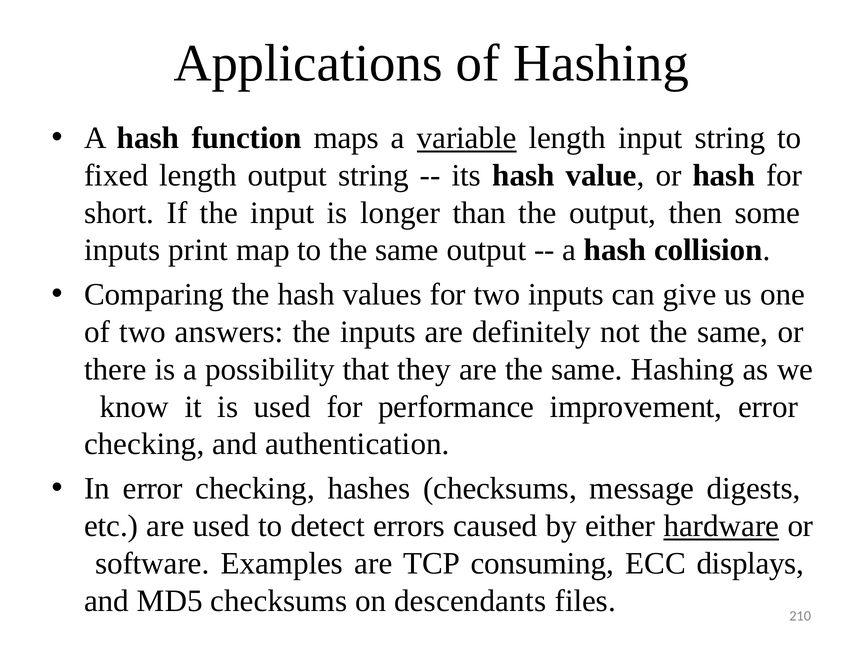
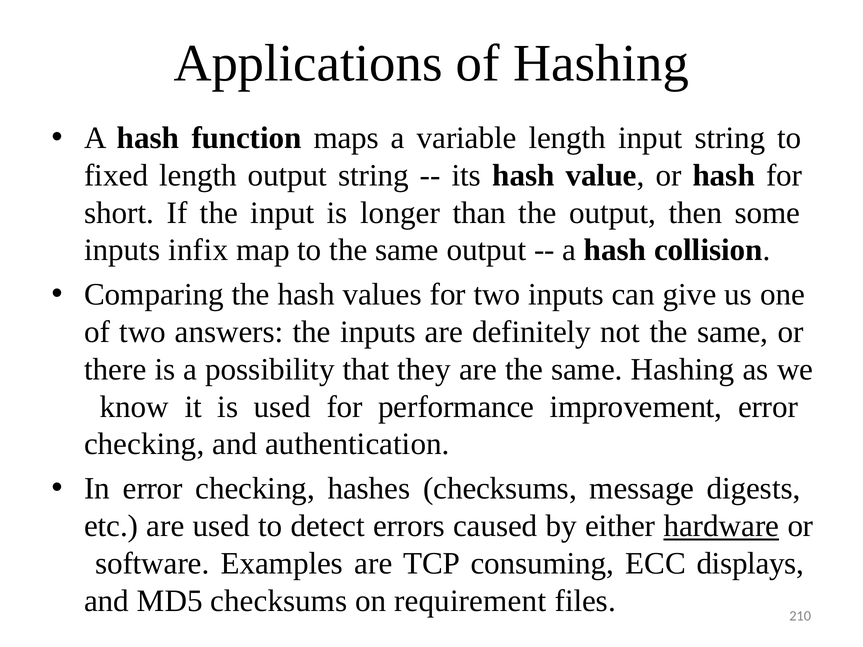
variable underline: present -> none
print: print -> infix
descendants: descendants -> requirement
